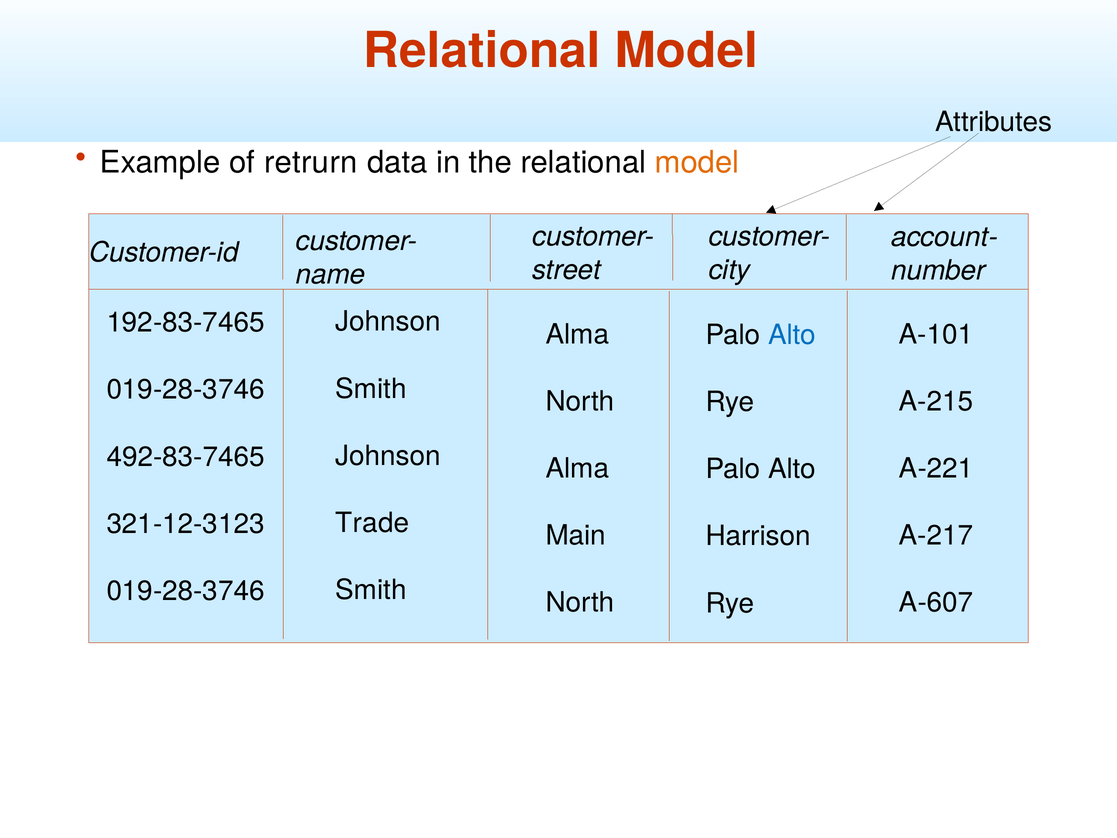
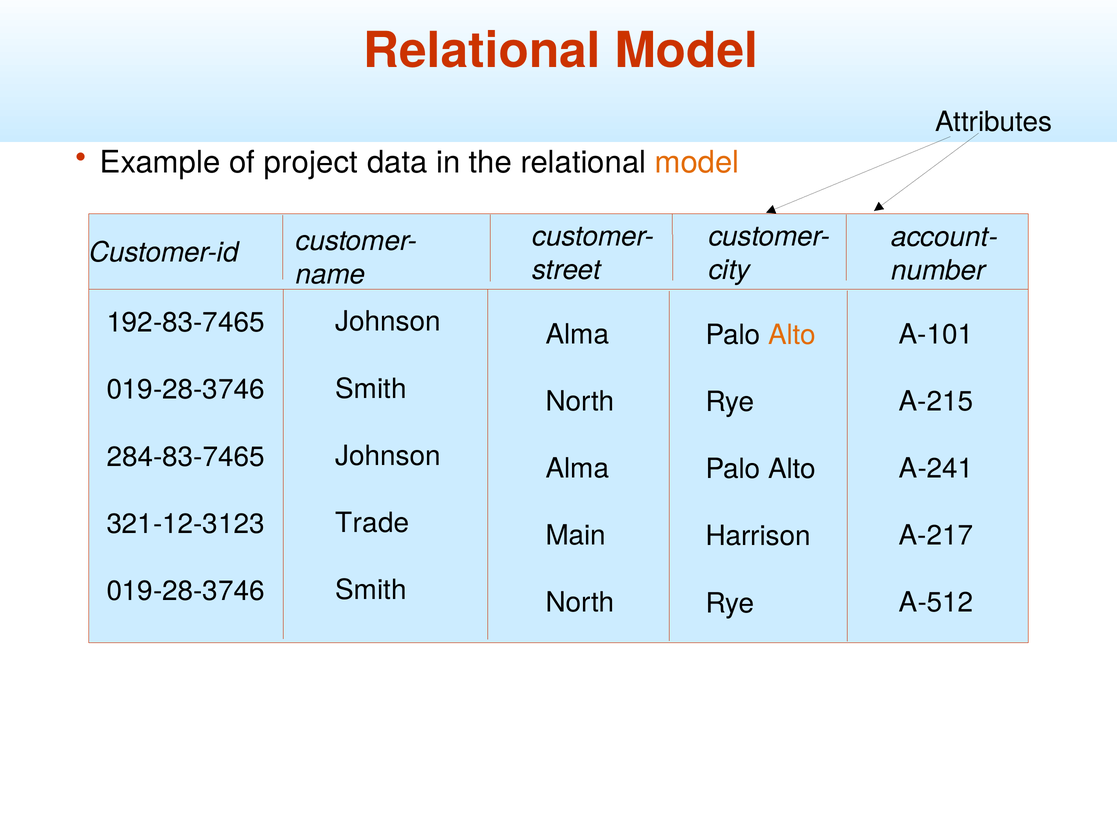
retrurn: retrurn -> project
Alto at (792, 335) colour: blue -> orange
492-83-7465: 492-83-7465 -> 284-83-7465
A-221: A-221 -> A-241
A-607: A-607 -> A-512
